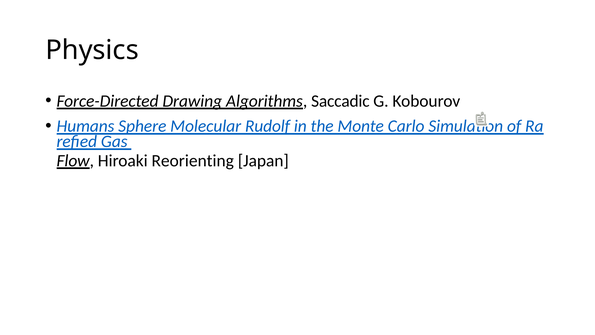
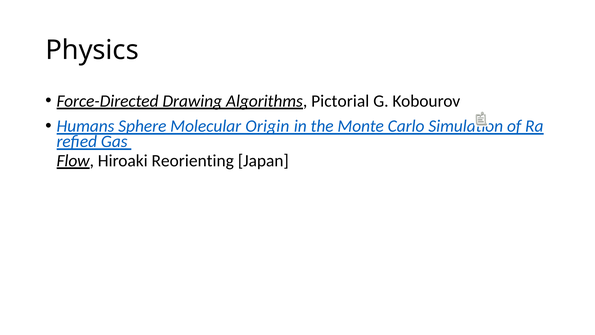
Saccadic: Saccadic -> Pictorial
Rudolf: Rudolf -> Origin
